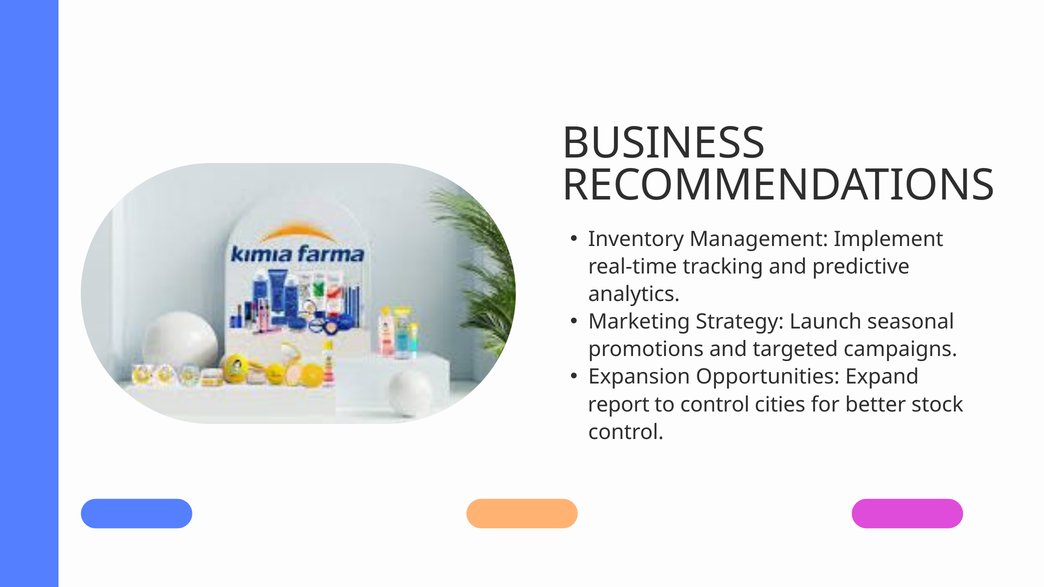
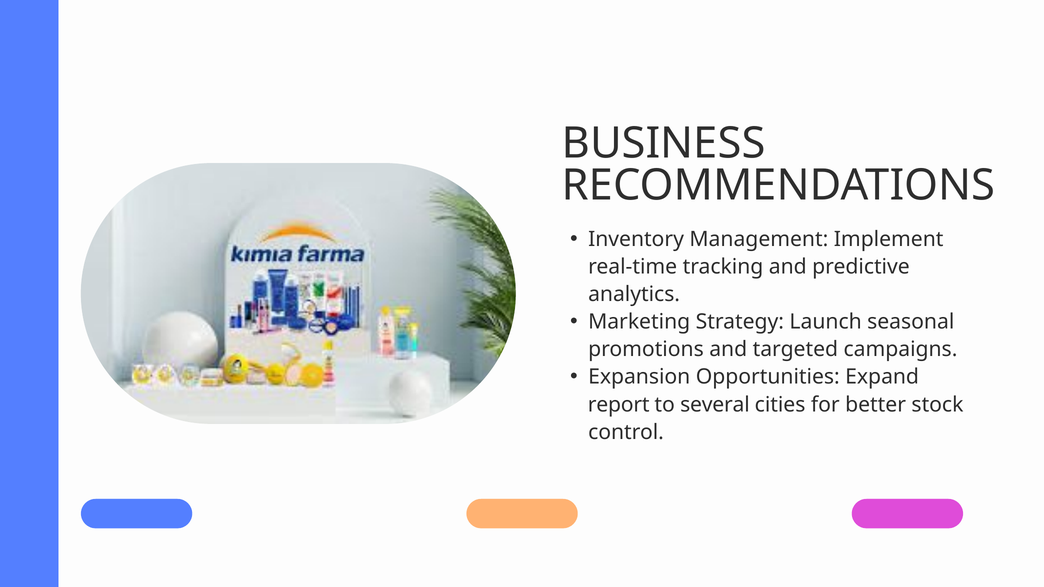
to control: control -> several
